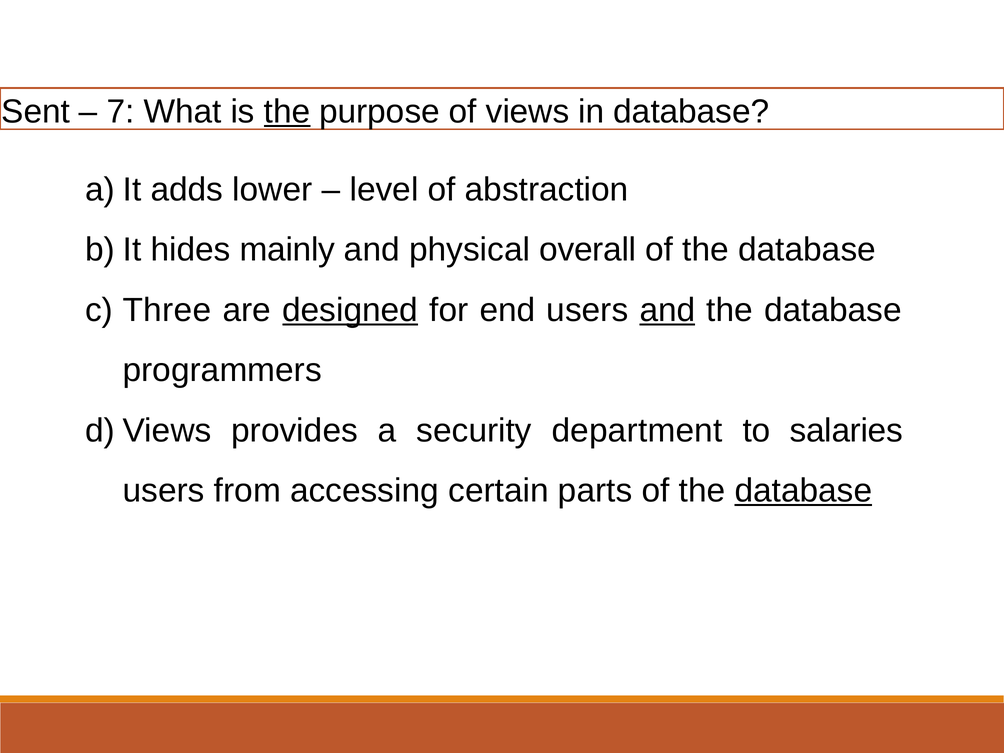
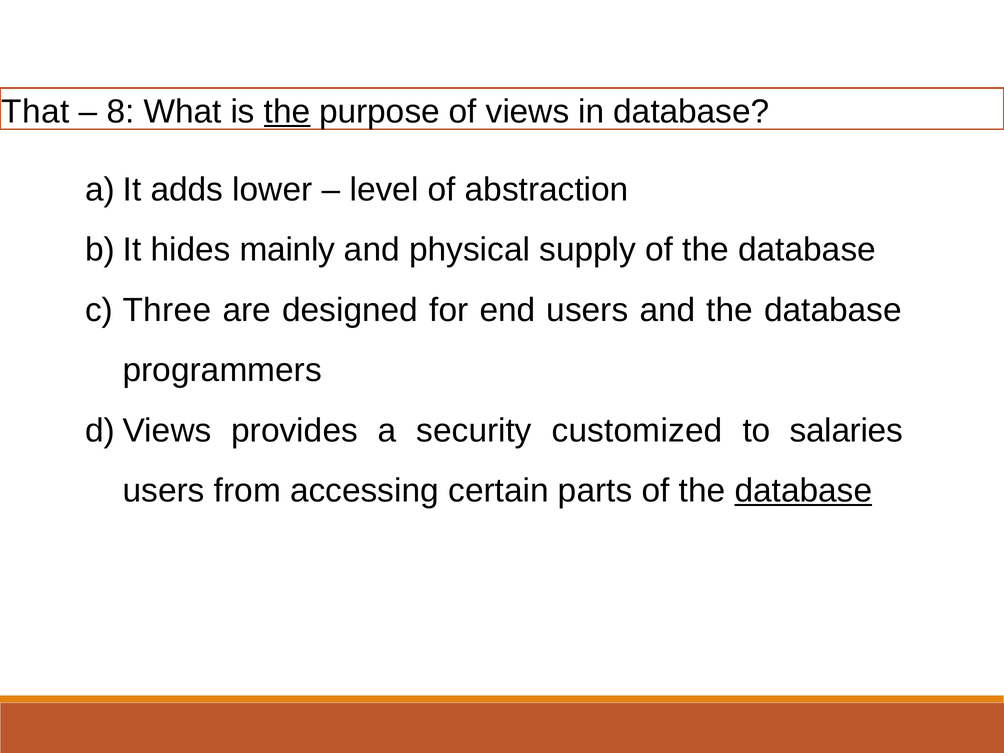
Sent: Sent -> That
7: 7 -> 8
overall: overall -> supply
designed underline: present -> none
and at (667, 310) underline: present -> none
department: department -> customized
